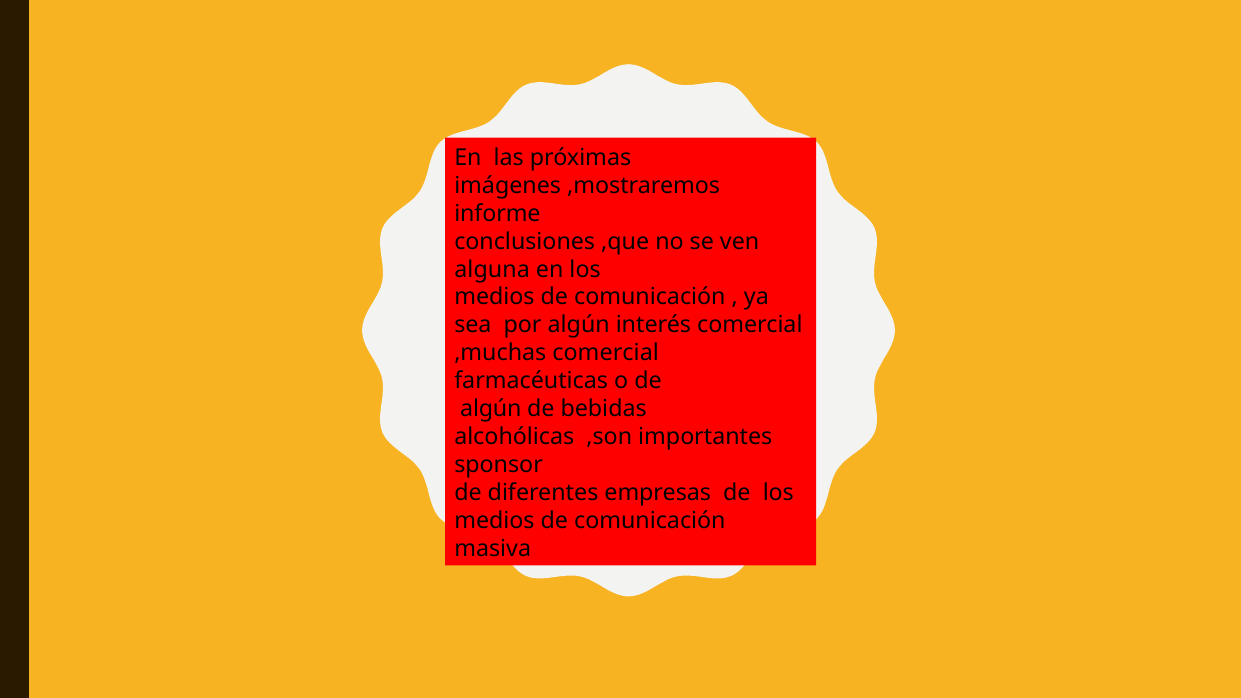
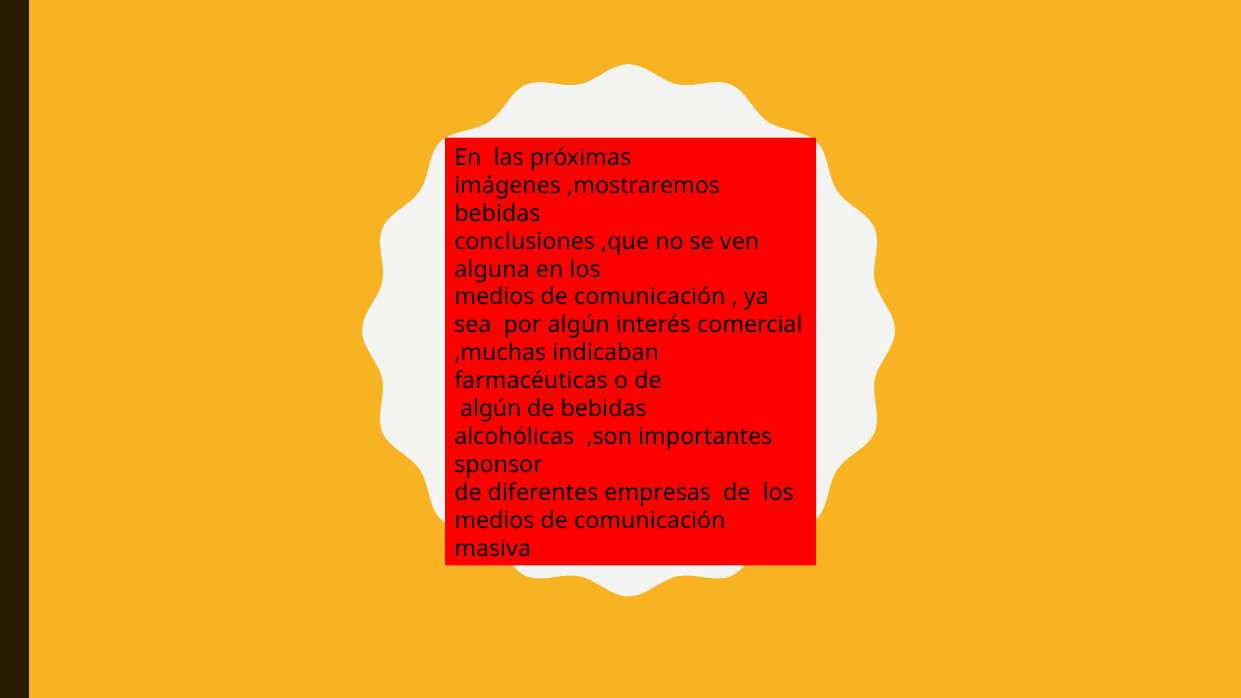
informe at (497, 214): informe -> bebidas
,muchas comercial: comercial -> indicaban
